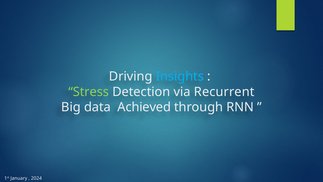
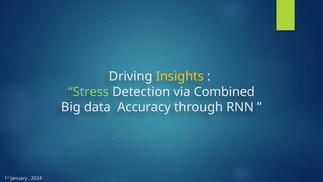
Insights colour: light blue -> yellow
Recurrent: Recurrent -> Combined
Achieved: Achieved -> Accuracy
